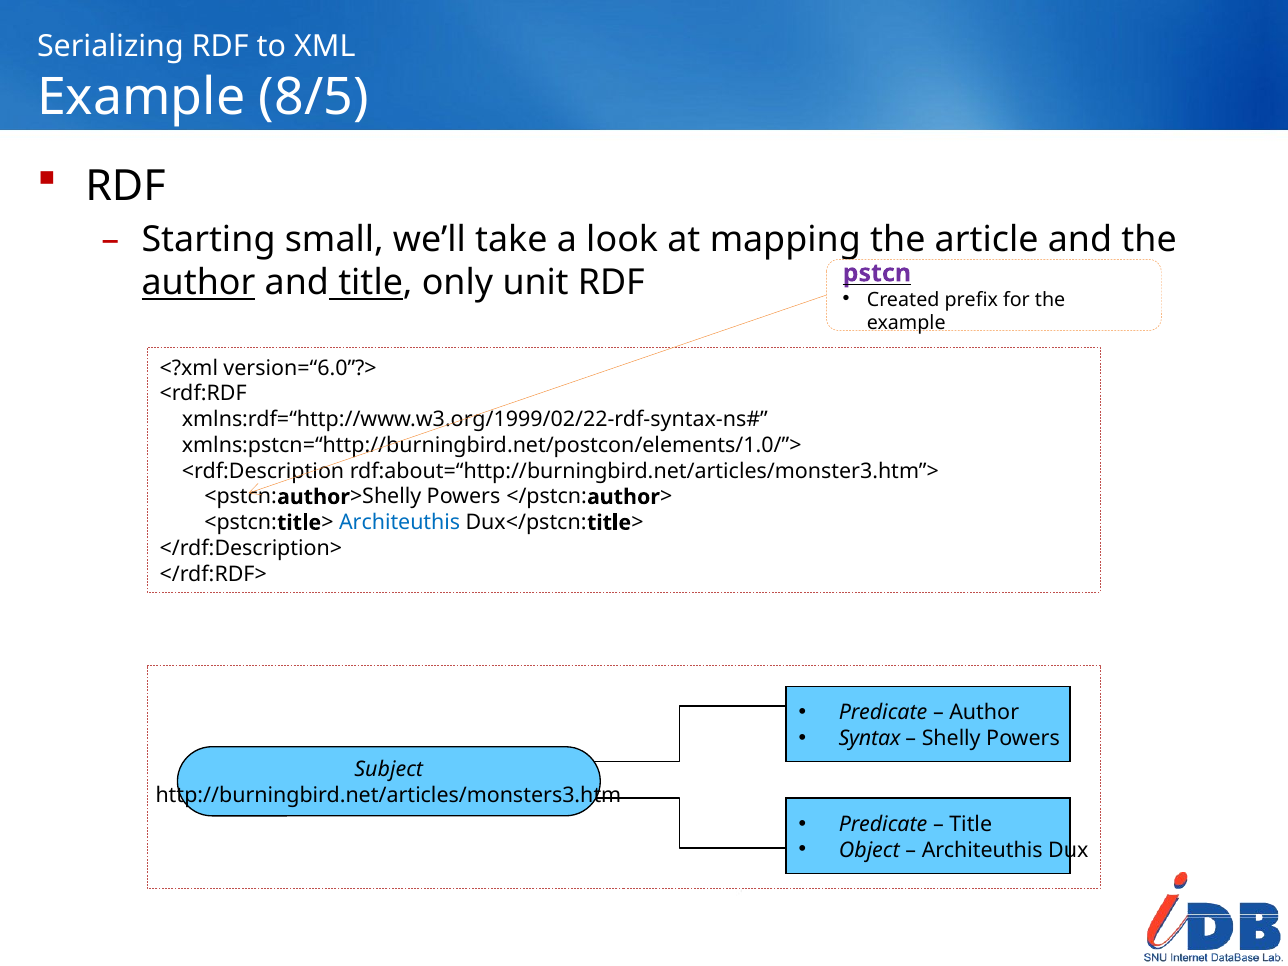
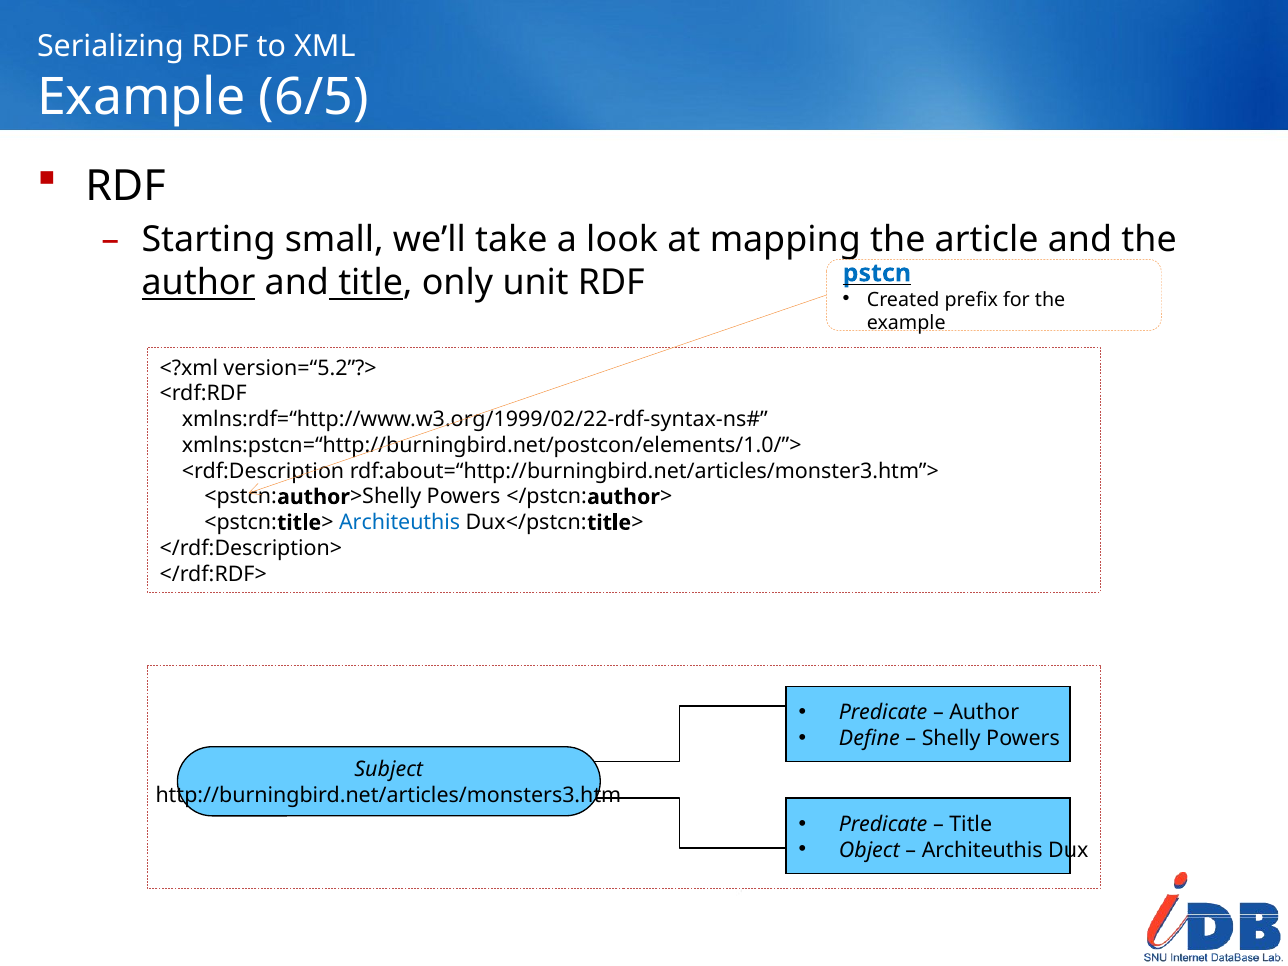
8/5: 8/5 -> 6/5
pstcn colour: purple -> blue
version=“6.0”?>: version=“6.0”?> -> version=“5.2”?>
Syntax: Syntax -> Define
